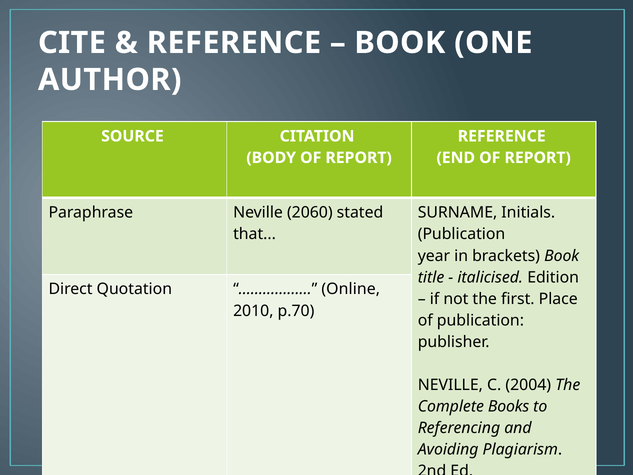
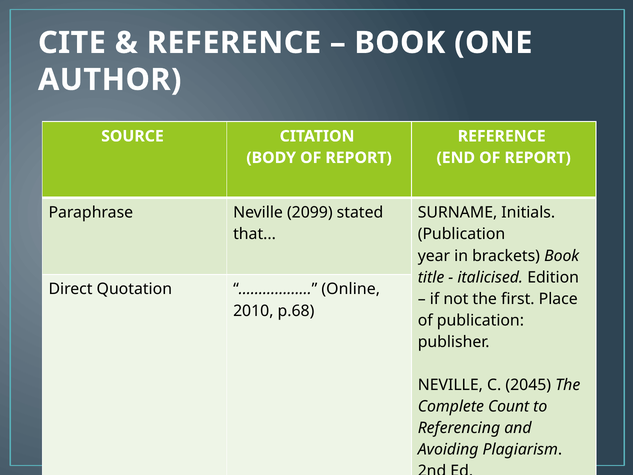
2060: 2060 -> 2099
p.70: p.70 -> p.68
2004: 2004 -> 2045
Books: Books -> Count
